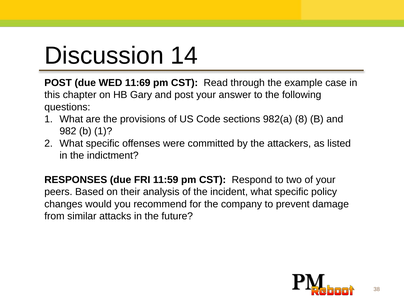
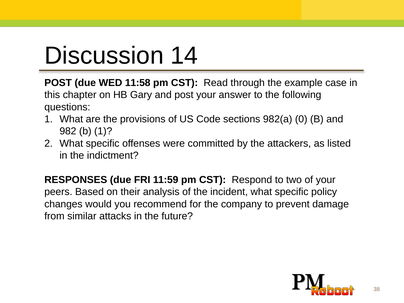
11:69: 11:69 -> 11:58
8: 8 -> 0
